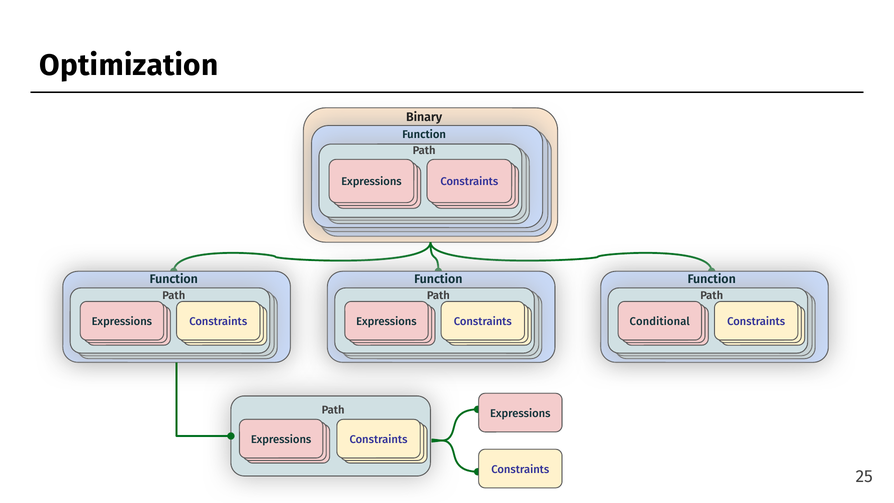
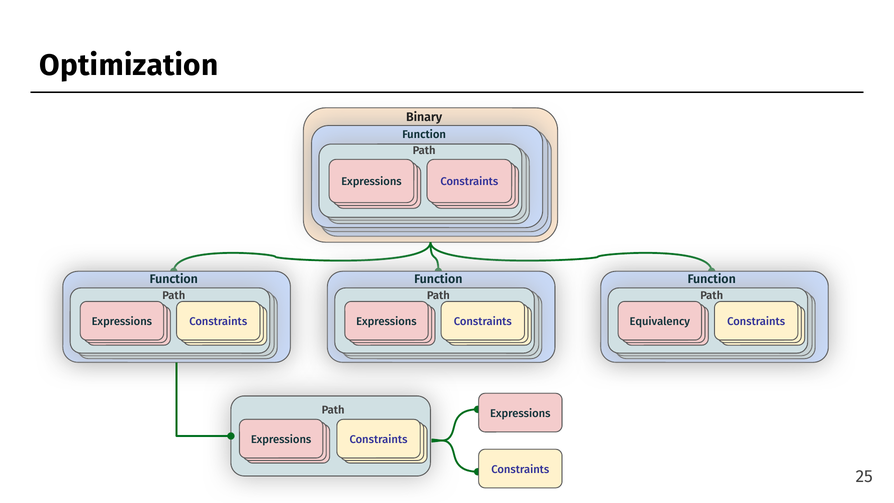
Conditional: Conditional -> Equivalency
